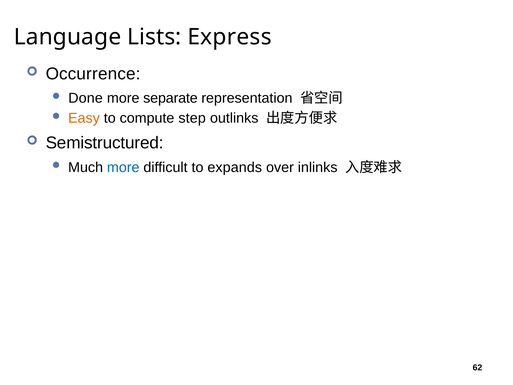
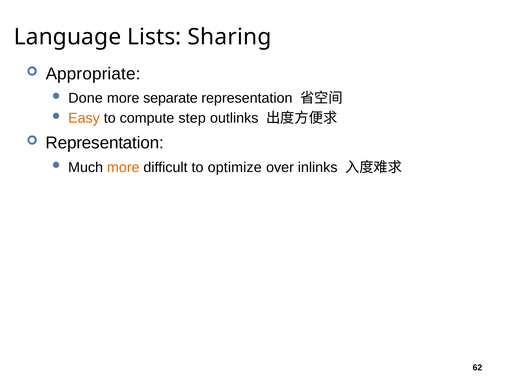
Express: Express -> Sharing
Occurrence: Occurrence -> Appropriate
Semistructured at (105, 143): Semistructured -> Representation
more at (123, 167) colour: blue -> orange
expands: expands -> optimize
